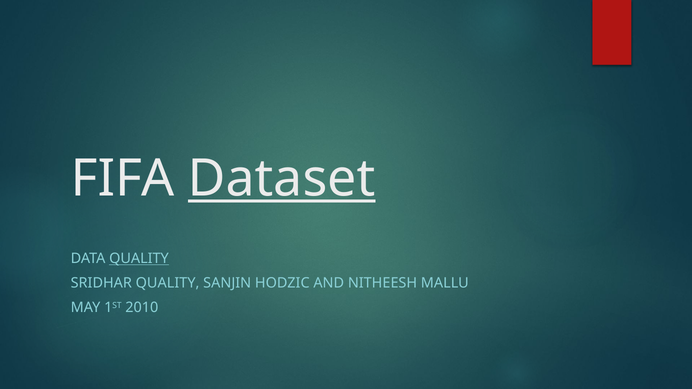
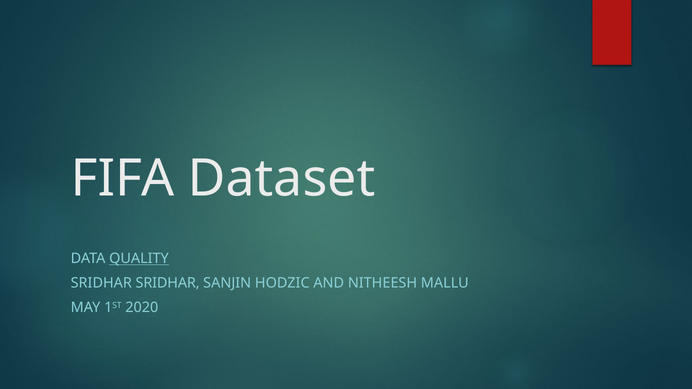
Dataset underline: present -> none
SRIDHAR QUALITY: QUALITY -> SRIDHAR
2010: 2010 -> 2020
